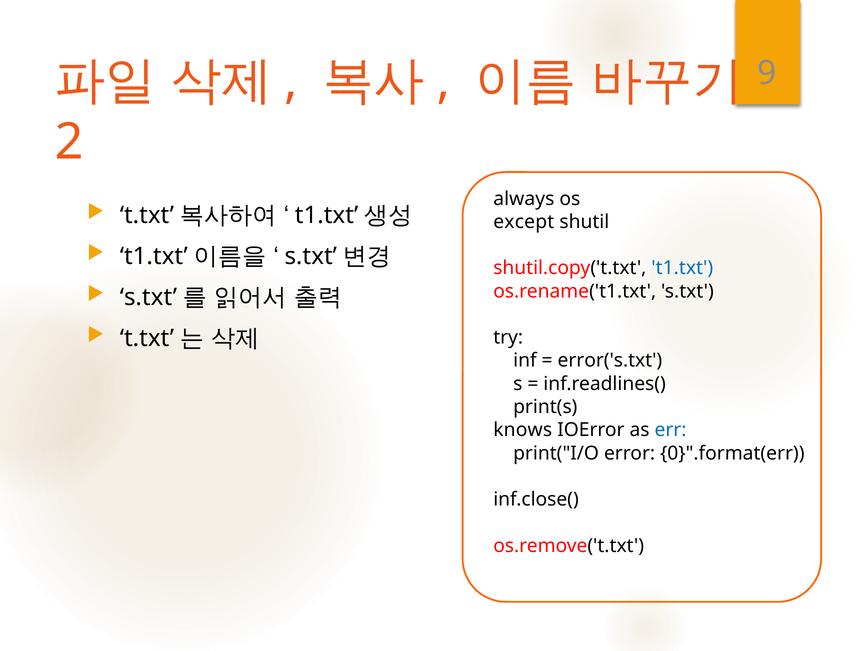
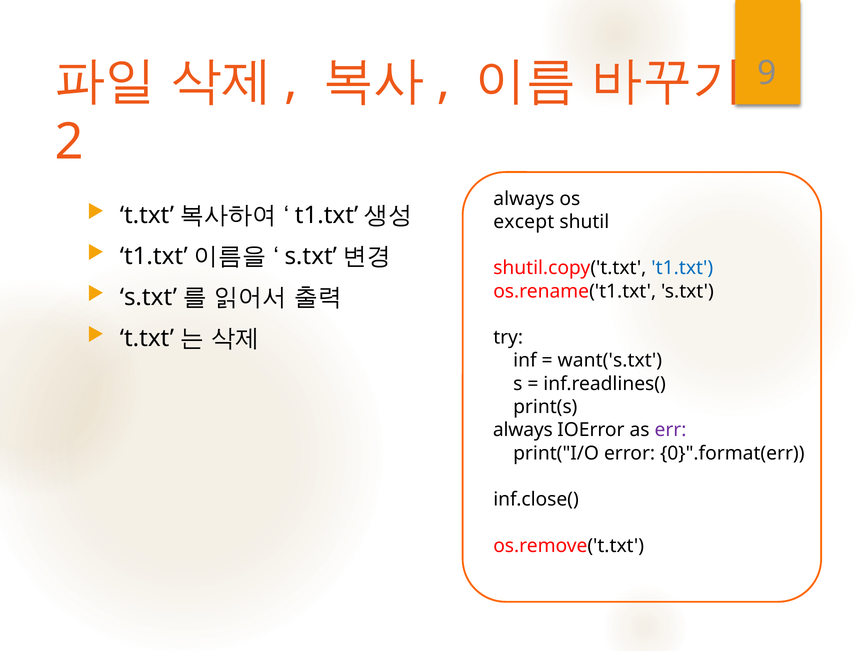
error('s.txt: error('s.txt -> want('s.txt
knows at (523, 430): knows -> always
err colour: blue -> purple
